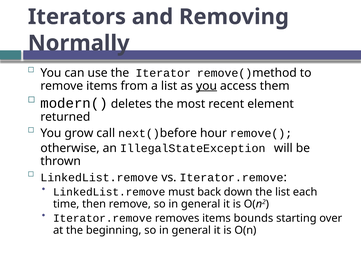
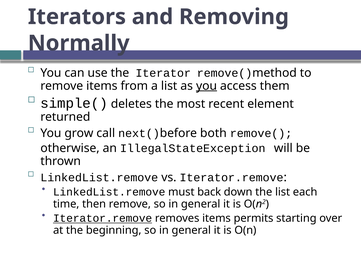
modern(: modern( -> simple(
hour: hour -> both
Iterator.remove at (103, 219) underline: none -> present
bounds: bounds -> permits
